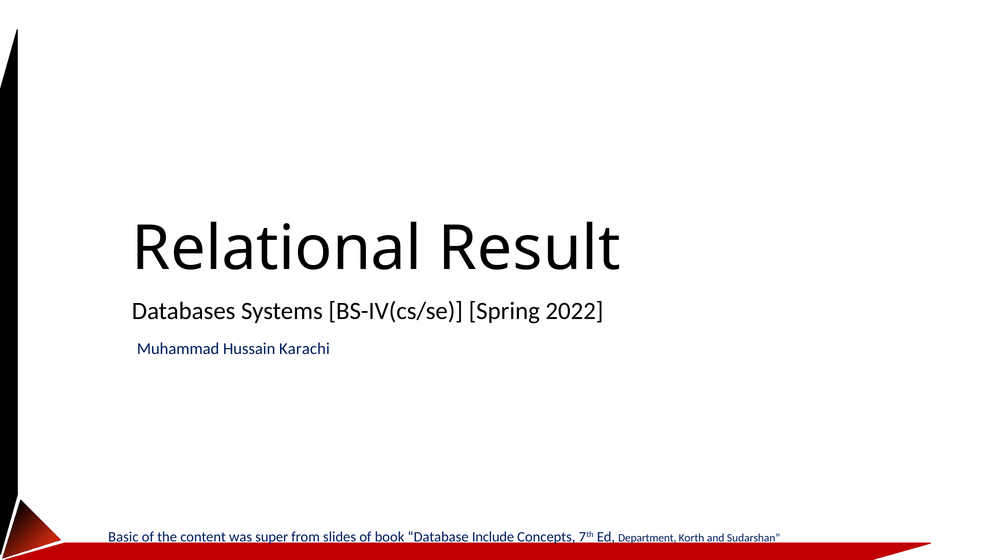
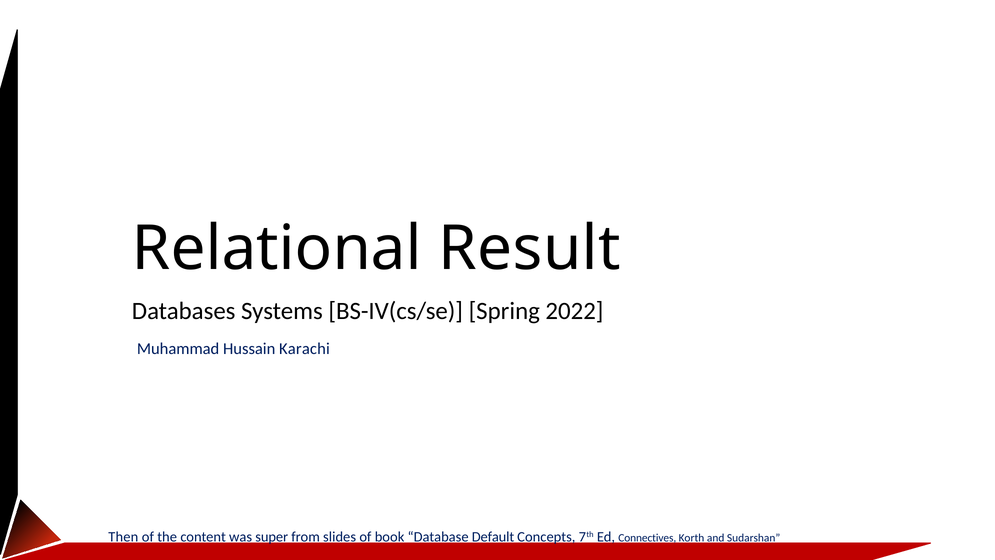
Basic: Basic -> Then
Include: Include -> Default
Department: Department -> Connectives
